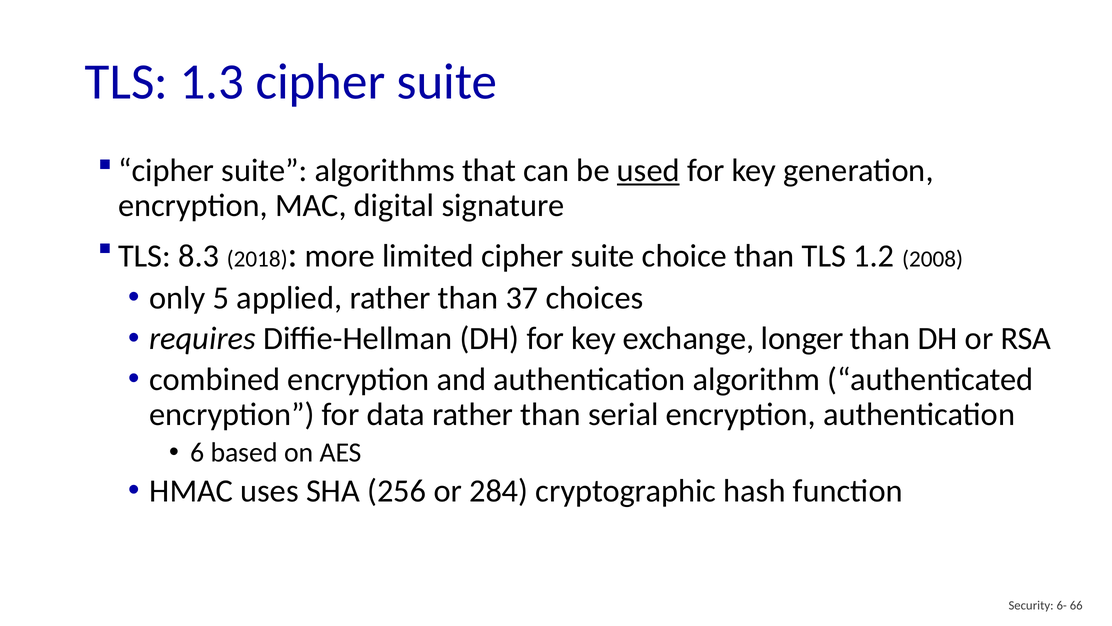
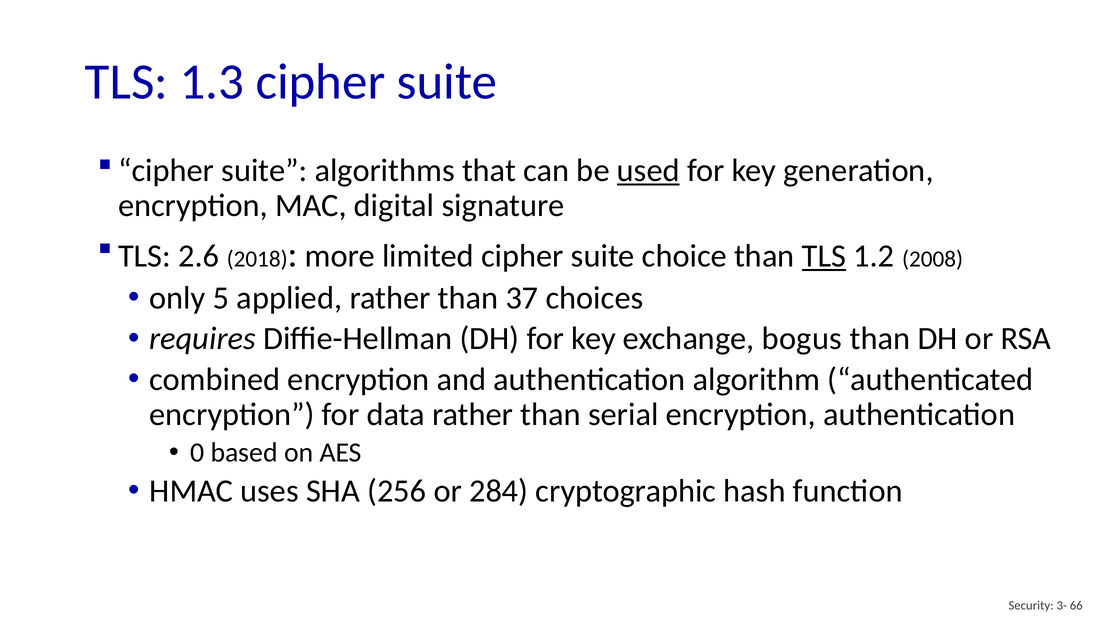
8.3: 8.3 -> 2.6
TLS at (824, 256) underline: none -> present
longer: longer -> bogus
6: 6 -> 0
6-: 6- -> 3-
